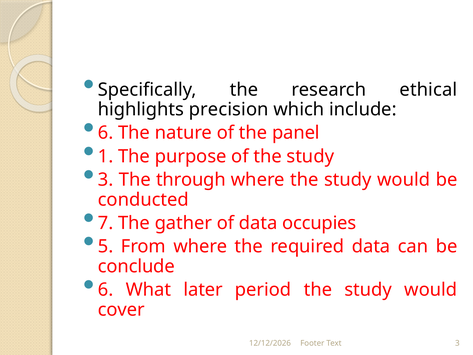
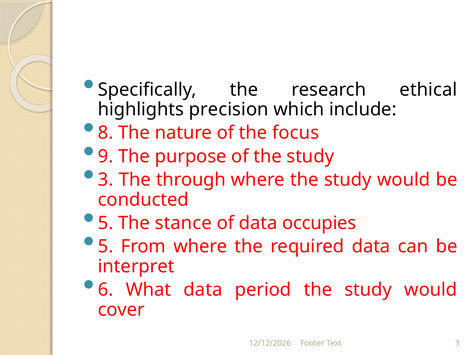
6 at (106, 133): 6 -> 8
panel: panel -> focus
1: 1 -> 9
7 at (106, 223): 7 -> 5
gather: gather -> stance
conclude: conclude -> interpret
What later: later -> data
